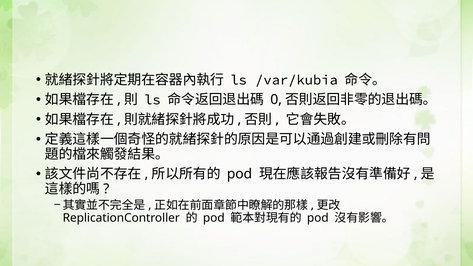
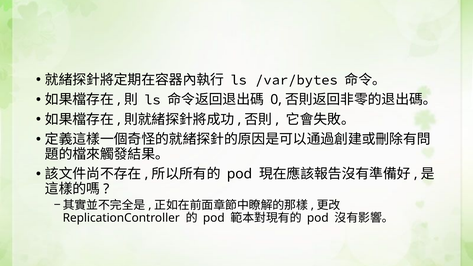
/var/kubia: /var/kubia -> /var/bytes
